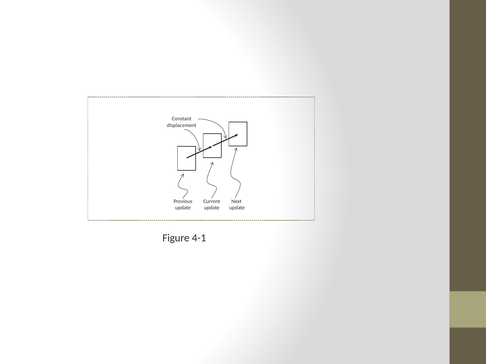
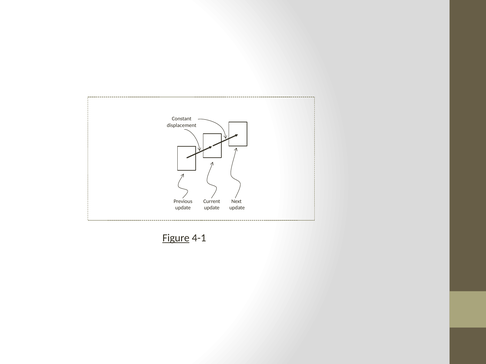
Figure underline: none -> present
